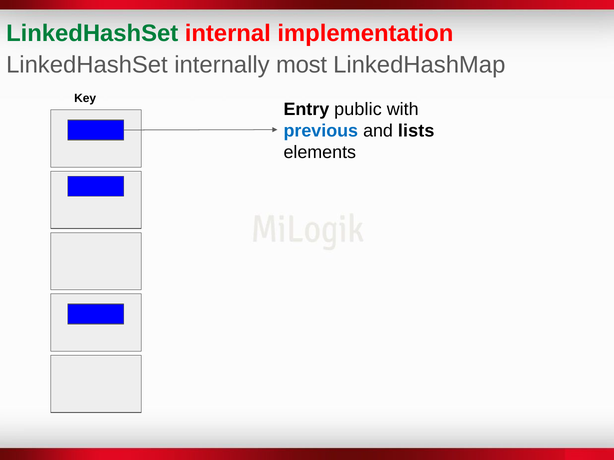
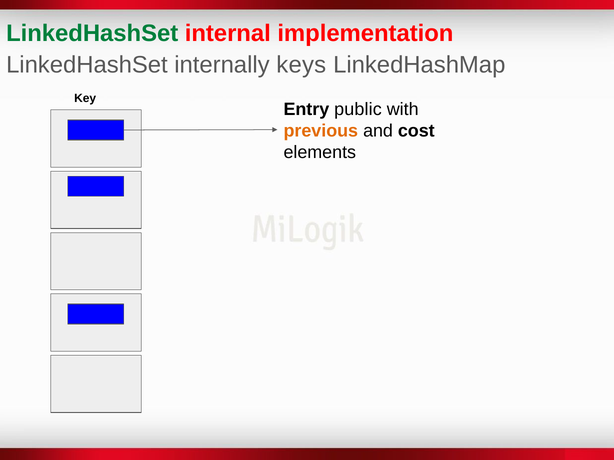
most: most -> keys
previous colour: blue -> orange
lists: lists -> cost
